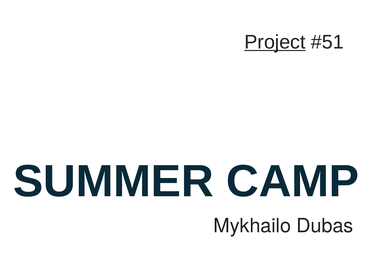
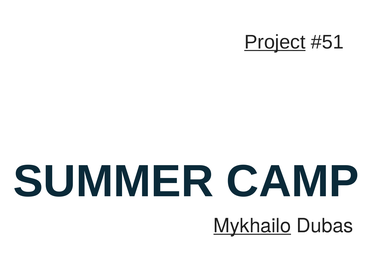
Mykhailo underline: none -> present
